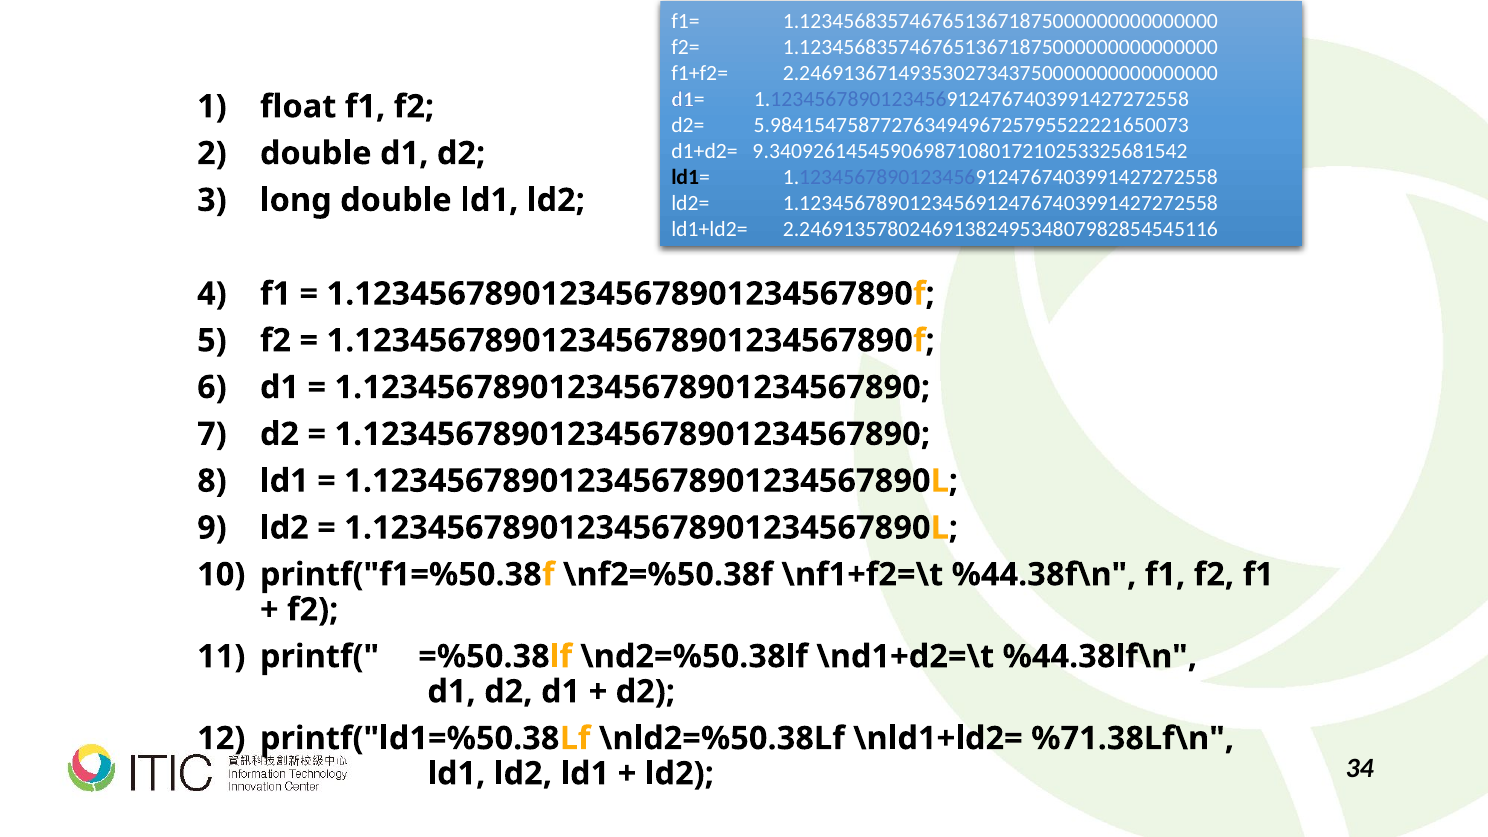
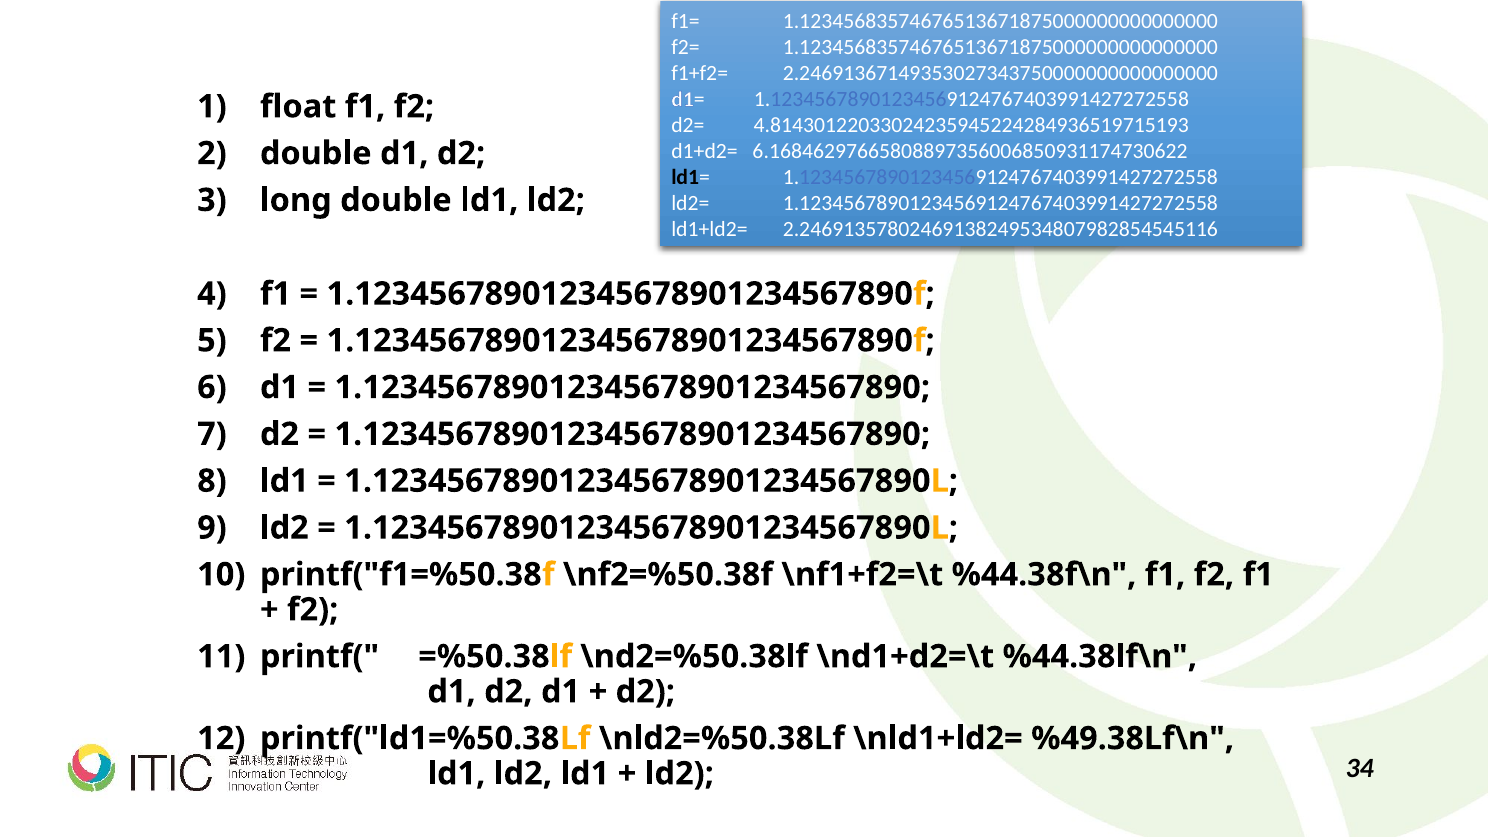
5.98415475877276349496725795522221650073: 5.98415475877276349496725795522221650073 -> 4.81430122033024235945224284936519715193
9.34092614545906987108017210253325681542: 9.34092614545906987108017210253325681542 -> 6.16846297665808897356006850931174730622
%71.38Lf\n: %71.38Lf\n -> %49.38Lf\n
